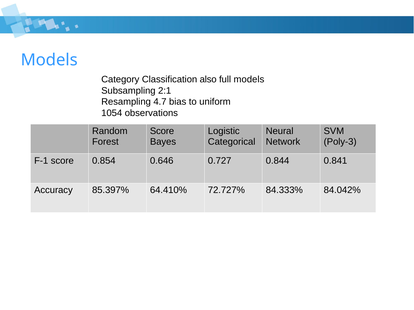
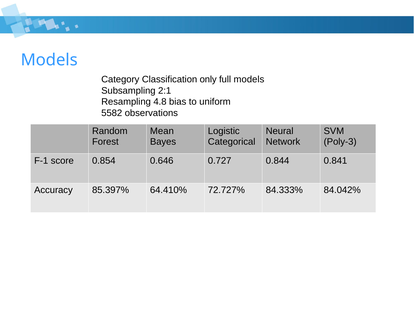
also: also -> only
4.7: 4.7 -> 4.8
1054: 1054 -> 5582
Score at (162, 131): Score -> Mean
